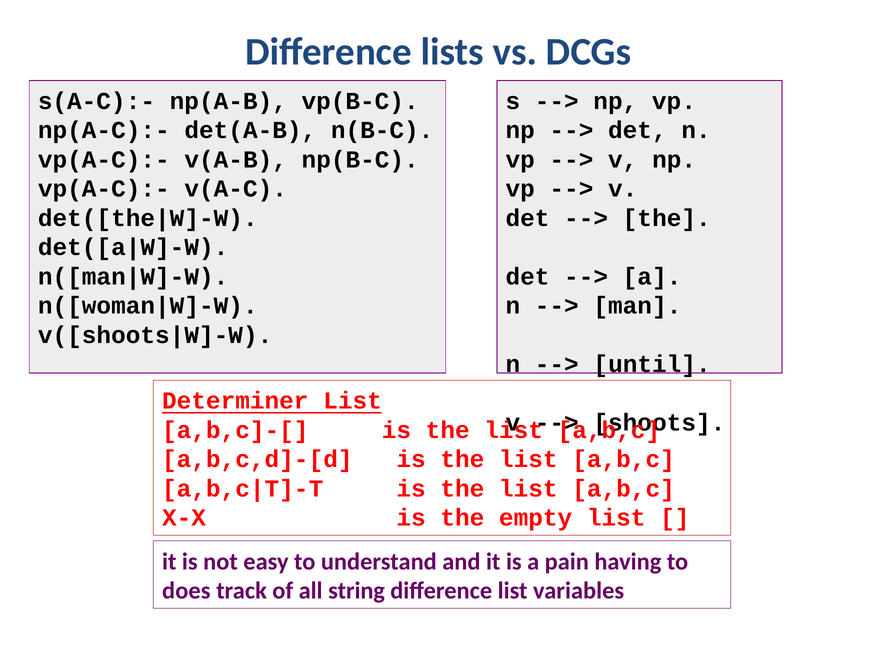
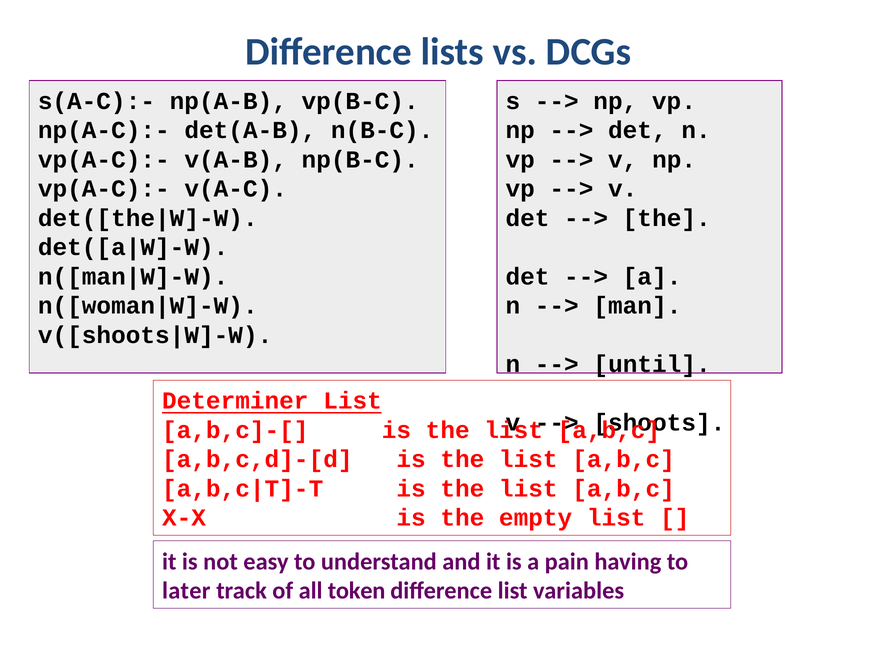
does: does -> later
string: string -> token
